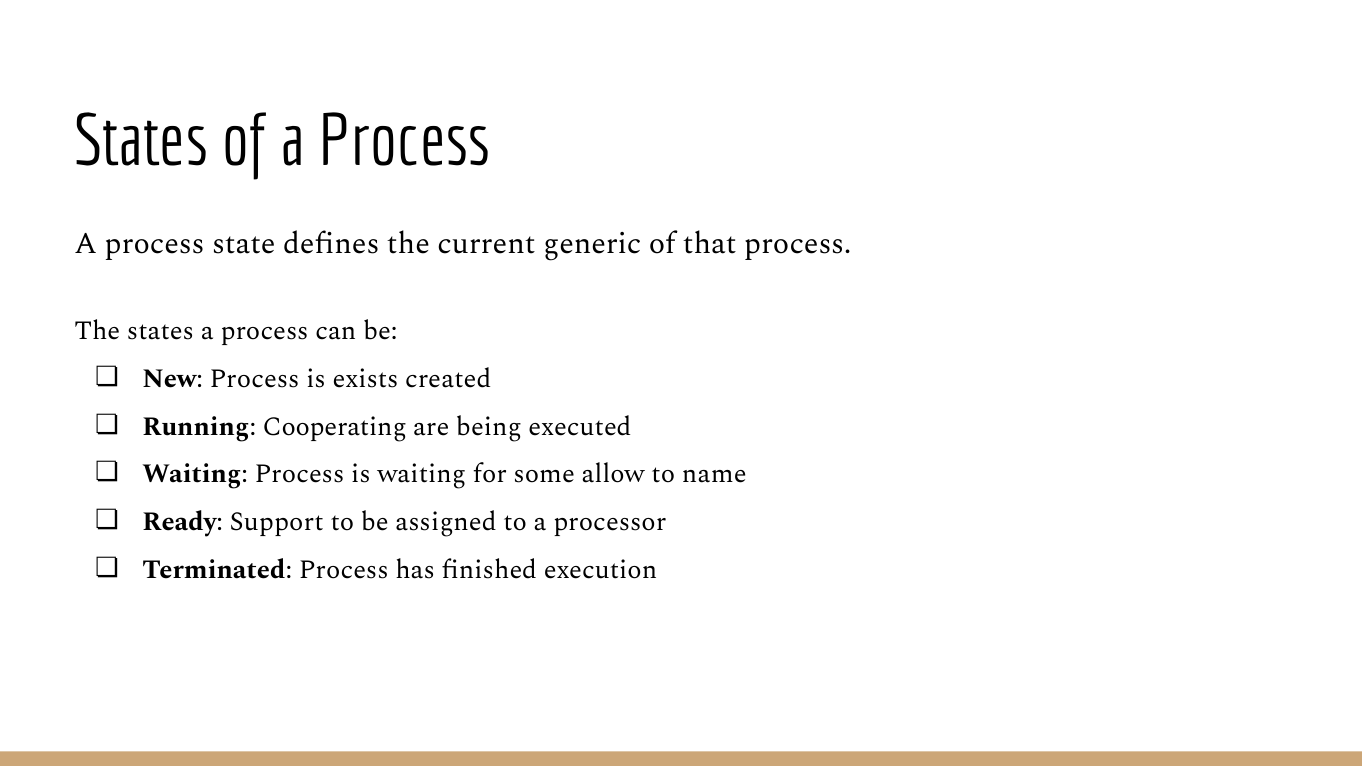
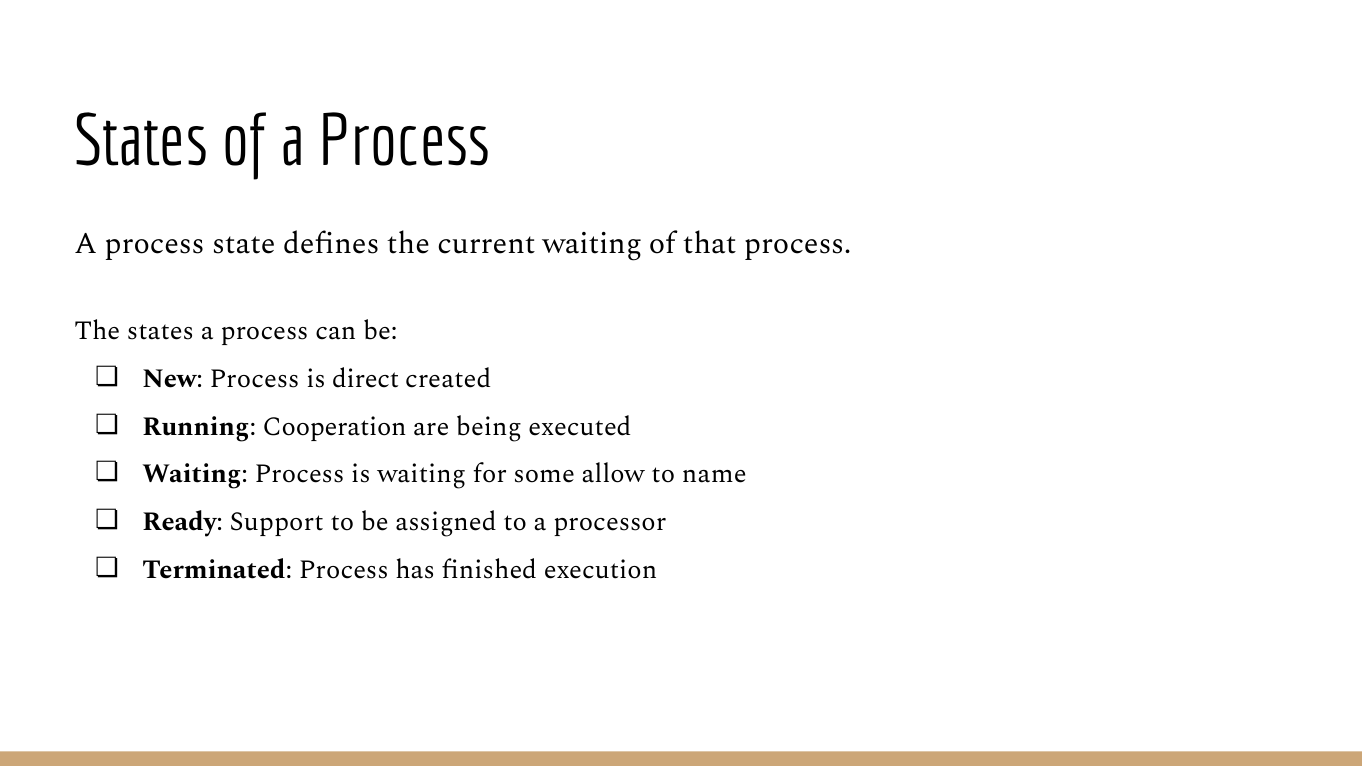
current generic: generic -> waiting
exists: exists -> direct
Cooperating: Cooperating -> Cooperation
